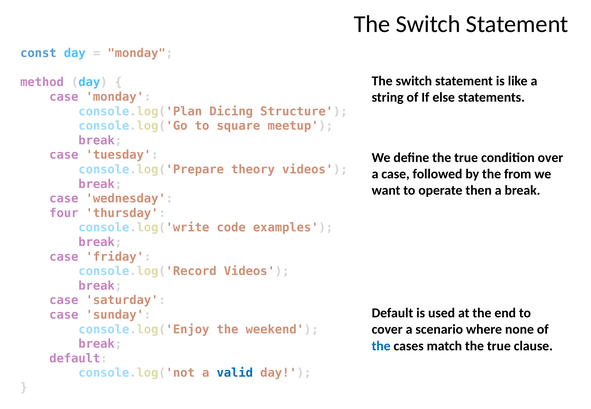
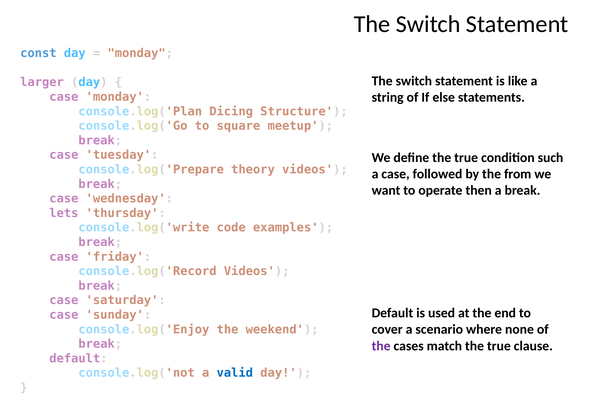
method: method -> larger
over: over -> such
four: four -> lets
the at (381, 346) colour: blue -> purple
